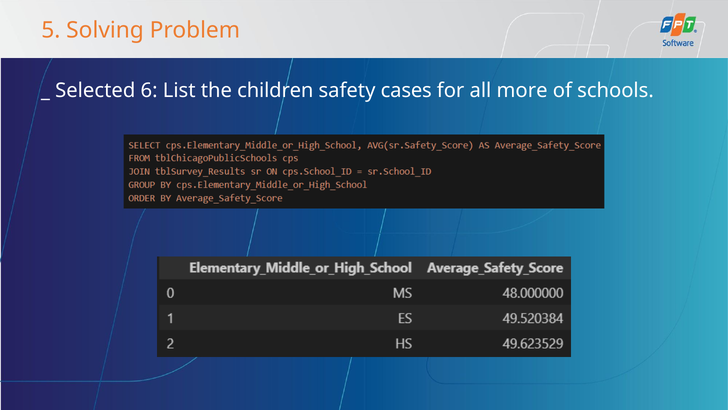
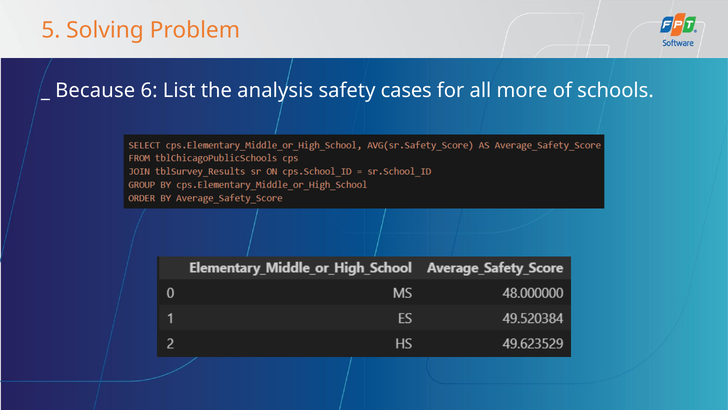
Selected: Selected -> Because
children: children -> analysis
